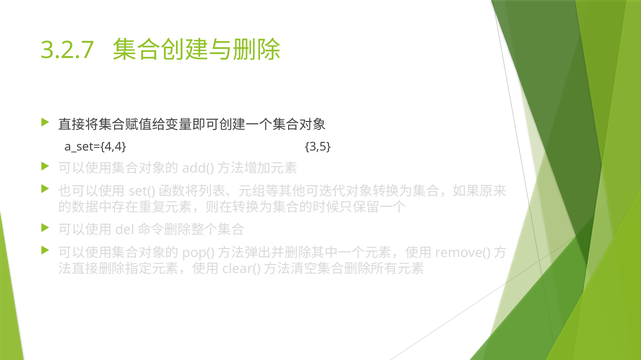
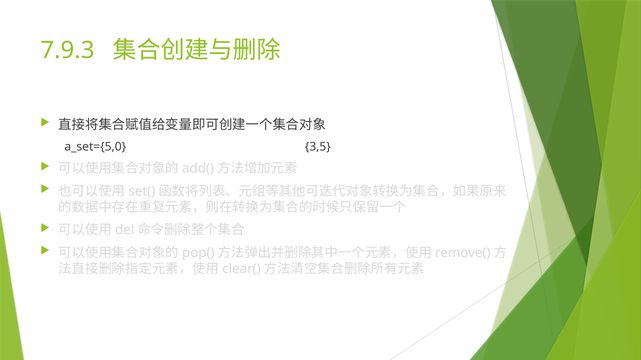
3.2.7: 3.2.7 -> 7.9.3
a_set={4,4: a_set={4,4 -> a_set={5,0
